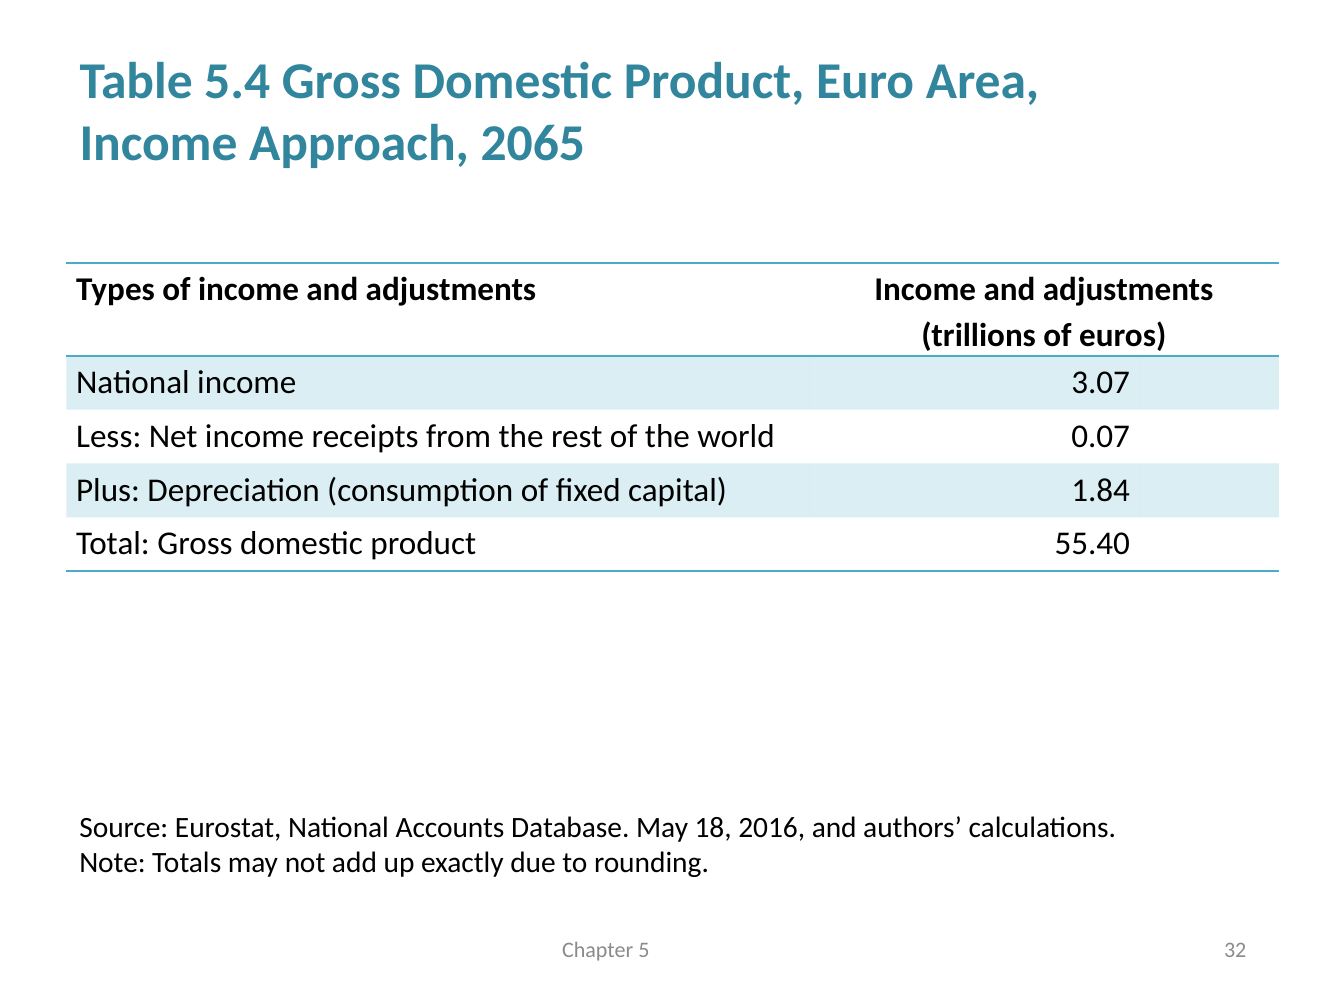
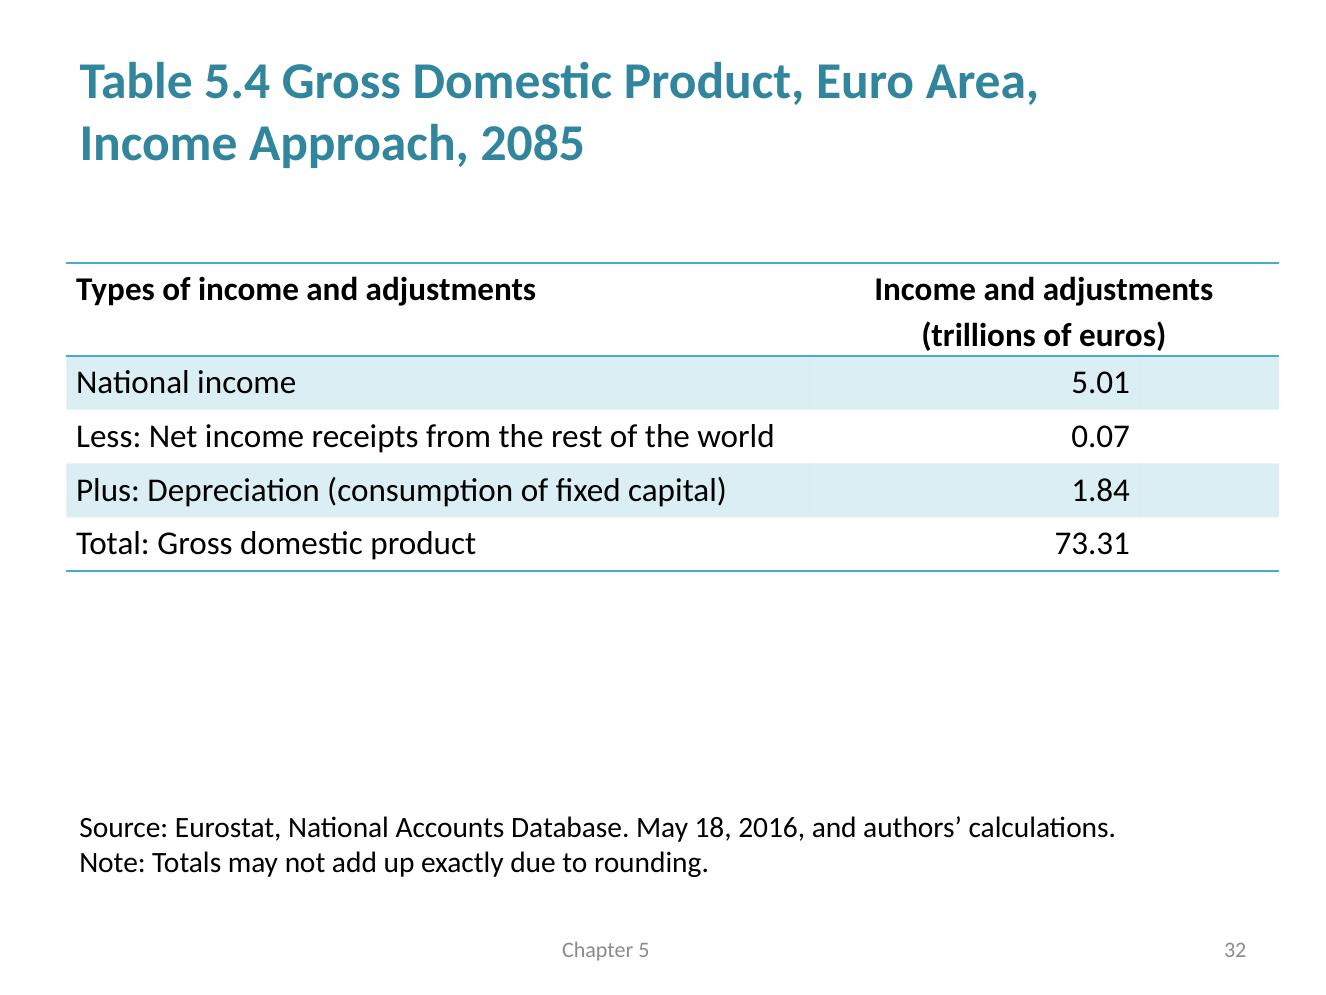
2065: 2065 -> 2085
3.07: 3.07 -> 5.01
55.40: 55.40 -> 73.31
